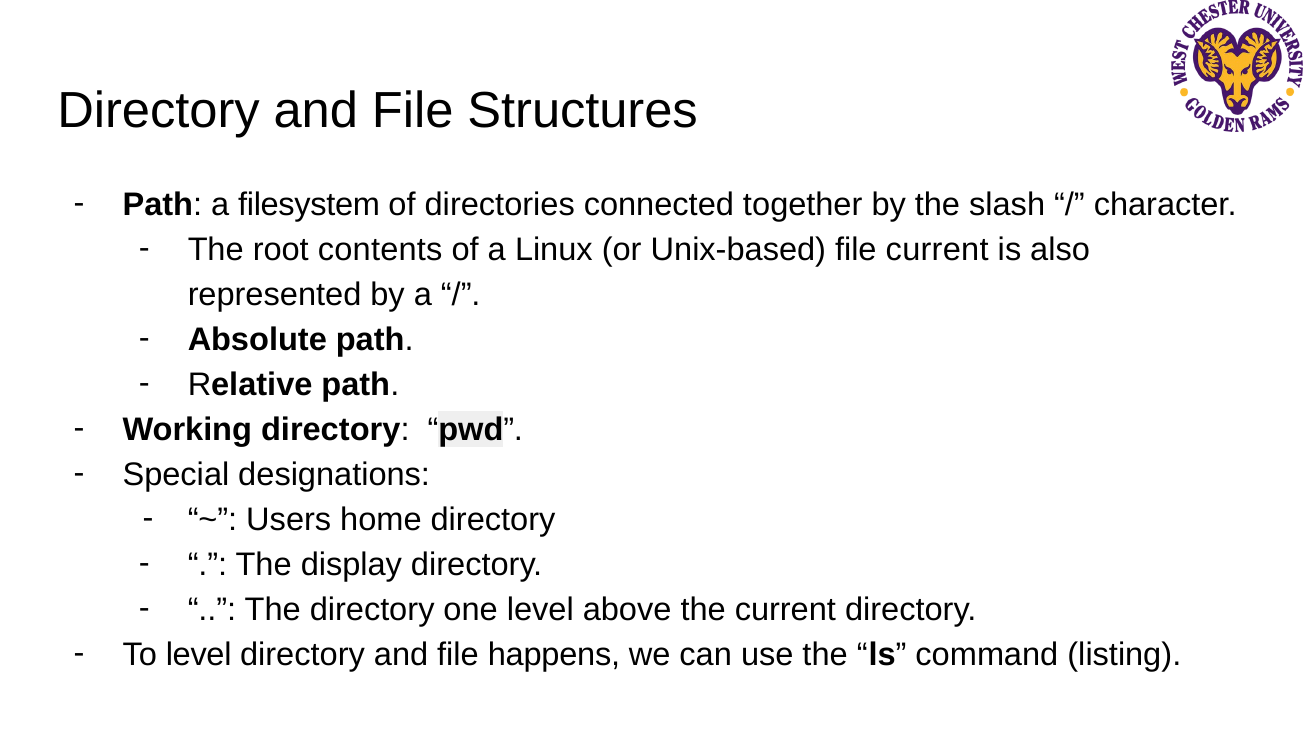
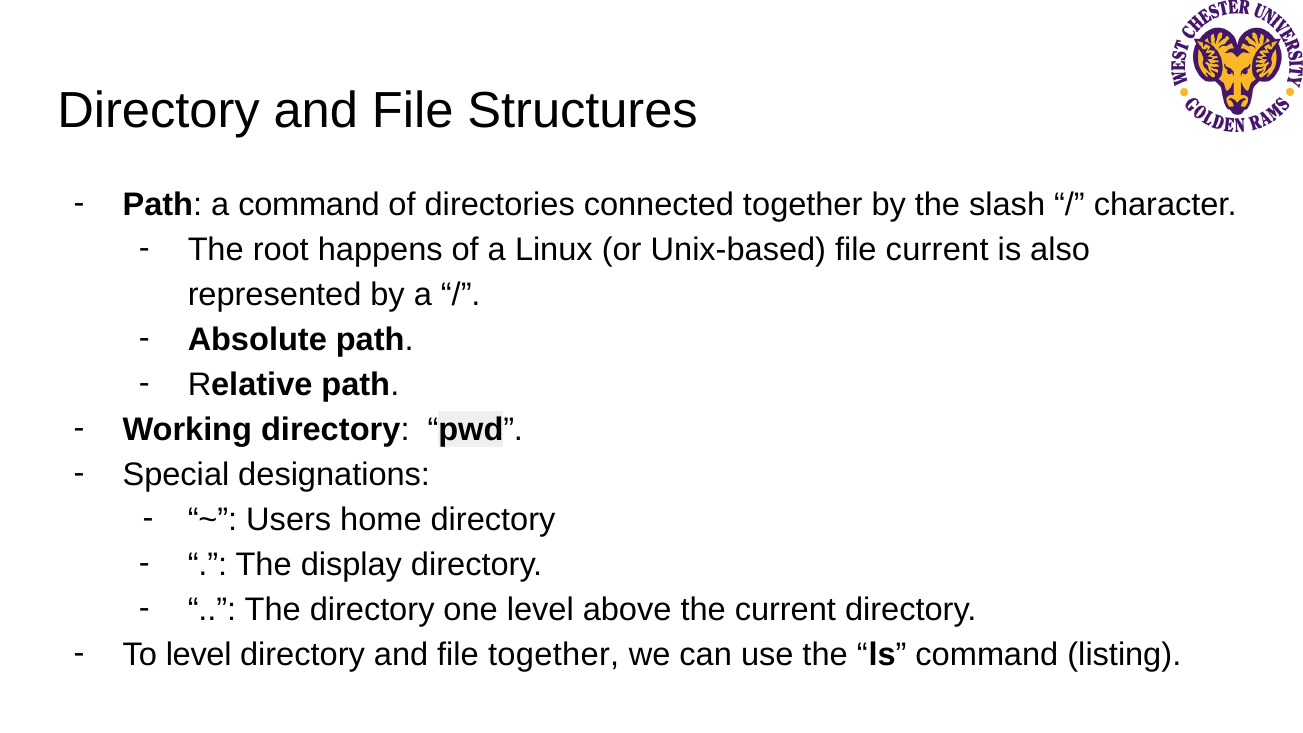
a filesystem: filesystem -> command
contents: contents -> happens
file happens: happens -> together
